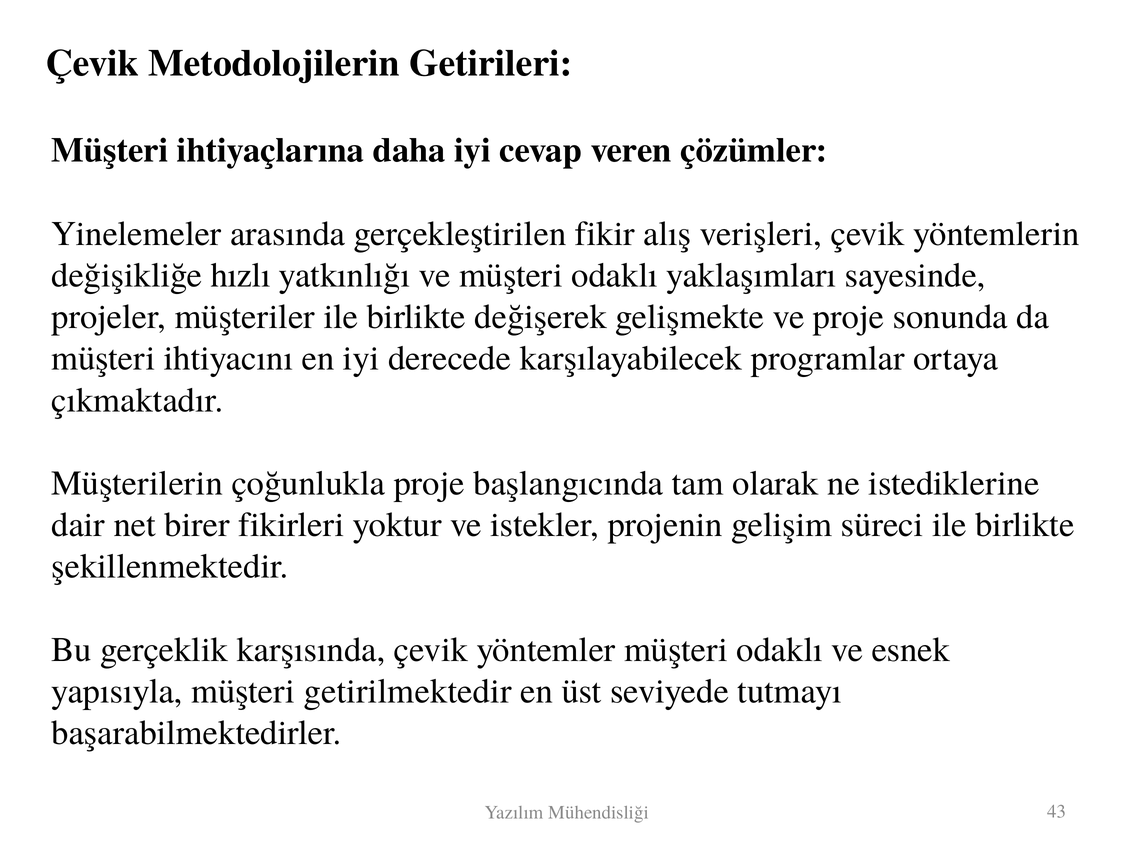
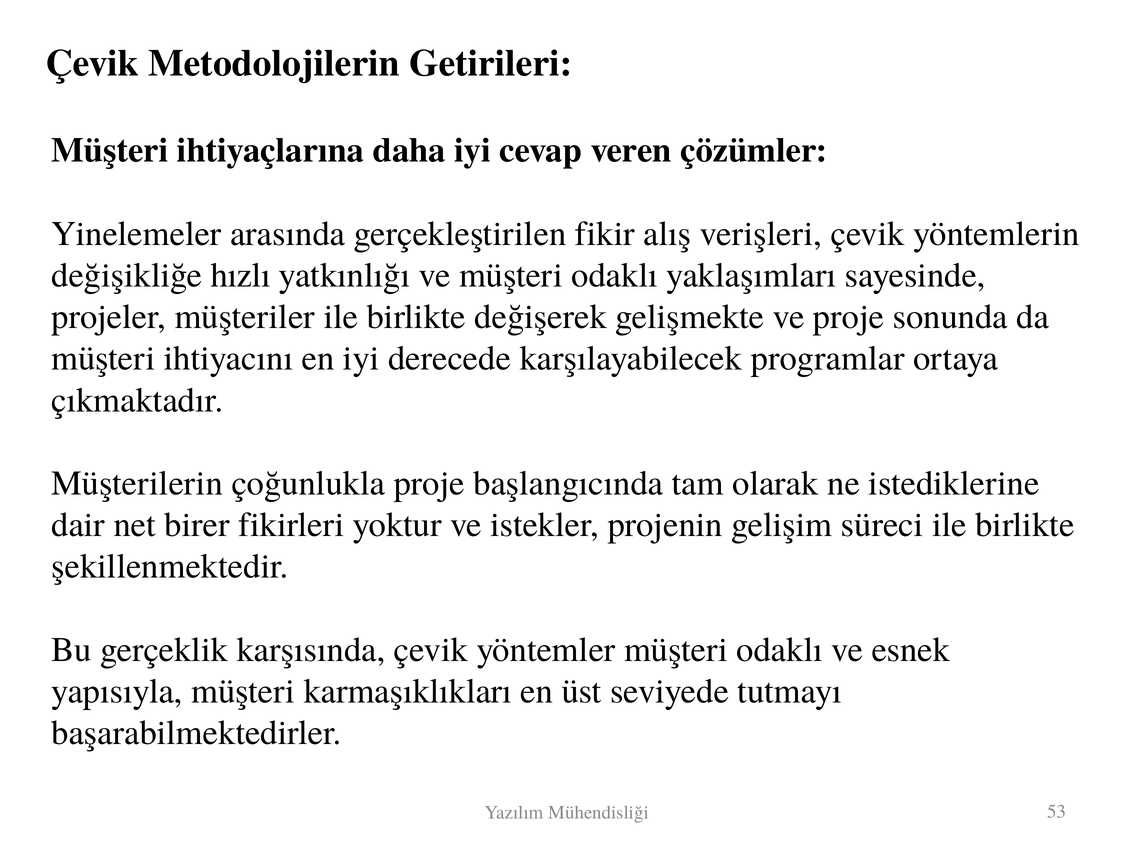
getirilmektedir: getirilmektedir -> karmaşıklıkları
43: 43 -> 53
